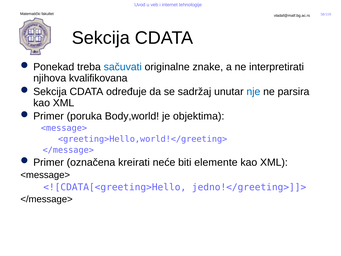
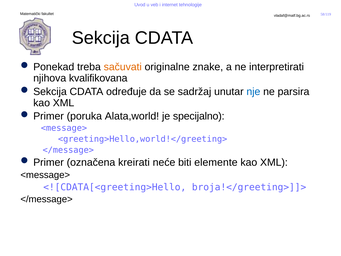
sačuvati colour: blue -> orange
Body,world: Body,world -> Alata,world
objektima: objektima -> specijalno
jedno!</greeting>]]>: jedno!</greeting>]]> -> broja!</greeting>]]>
